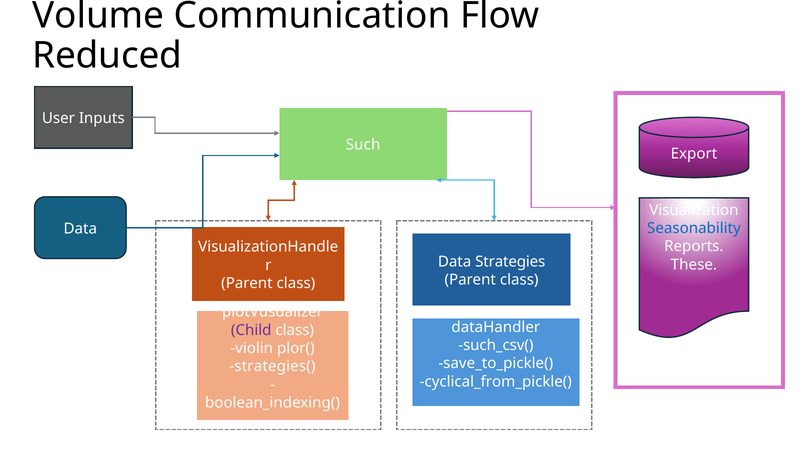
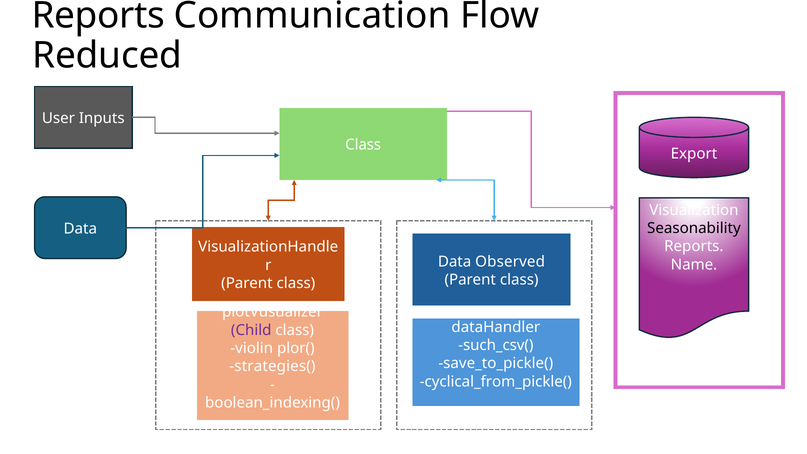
Volume at (98, 16): Volume -> Reports
Such at (363, 145): Such -> Class
Seasonability colour: blue -> black
Strategies: Strategies -> Observed
These: These -> Name
